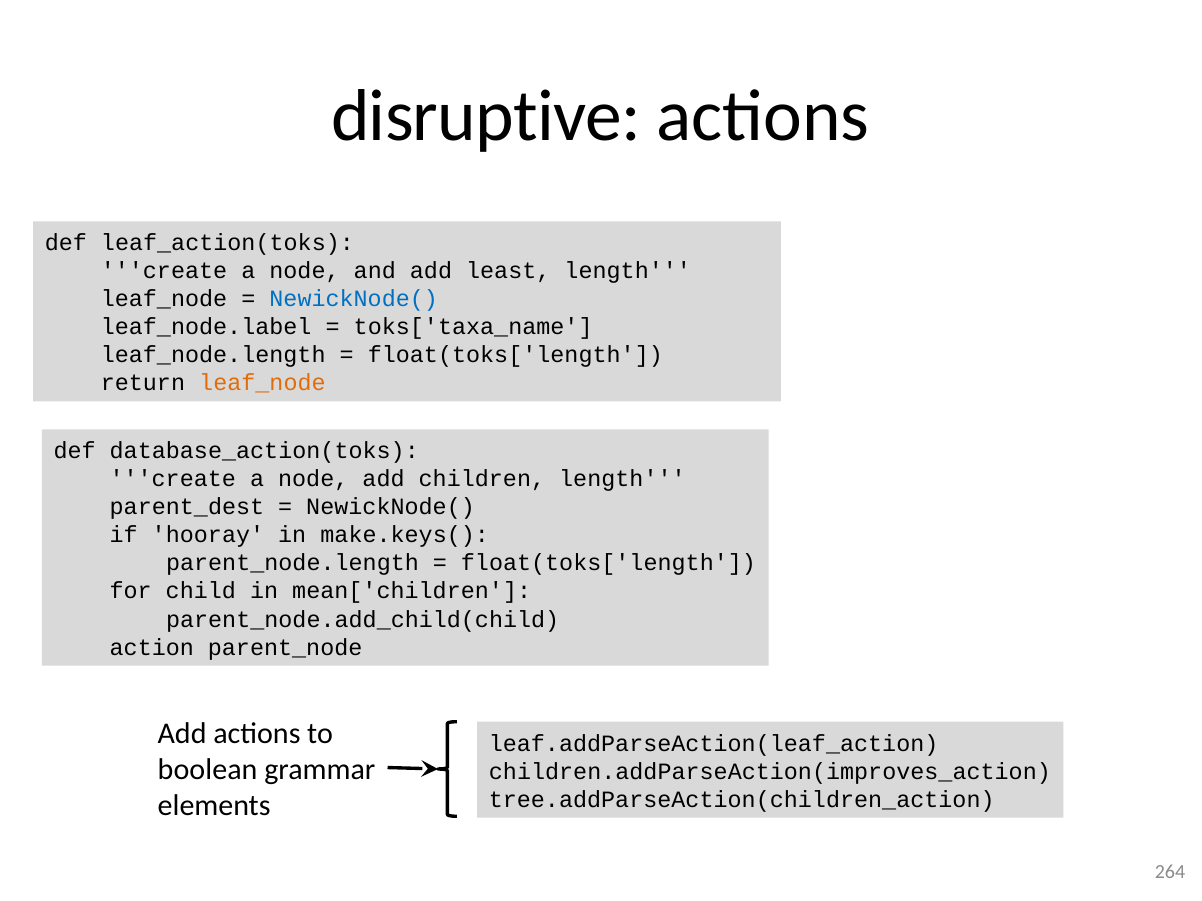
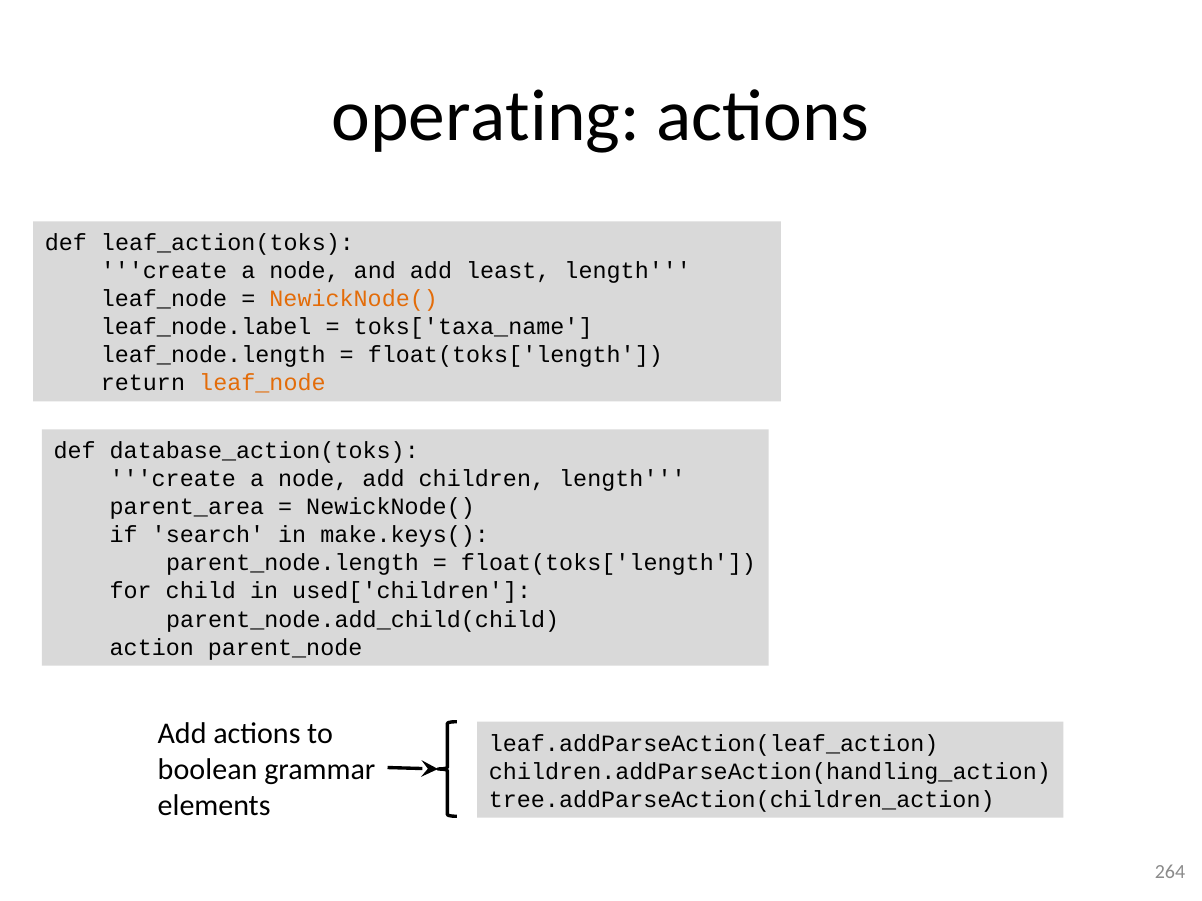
disruptive: disruptive -> operating
NewickNode( at (354, 299) colour: blue -> orange
parent_dest: parent_dest -> parent_area
hooray: hooray -> search
mean['children: mean['children -> used['children
children.addParseAction(improves_action: children.addParseAction(improves_action -> children.addParseAction(handling_action
